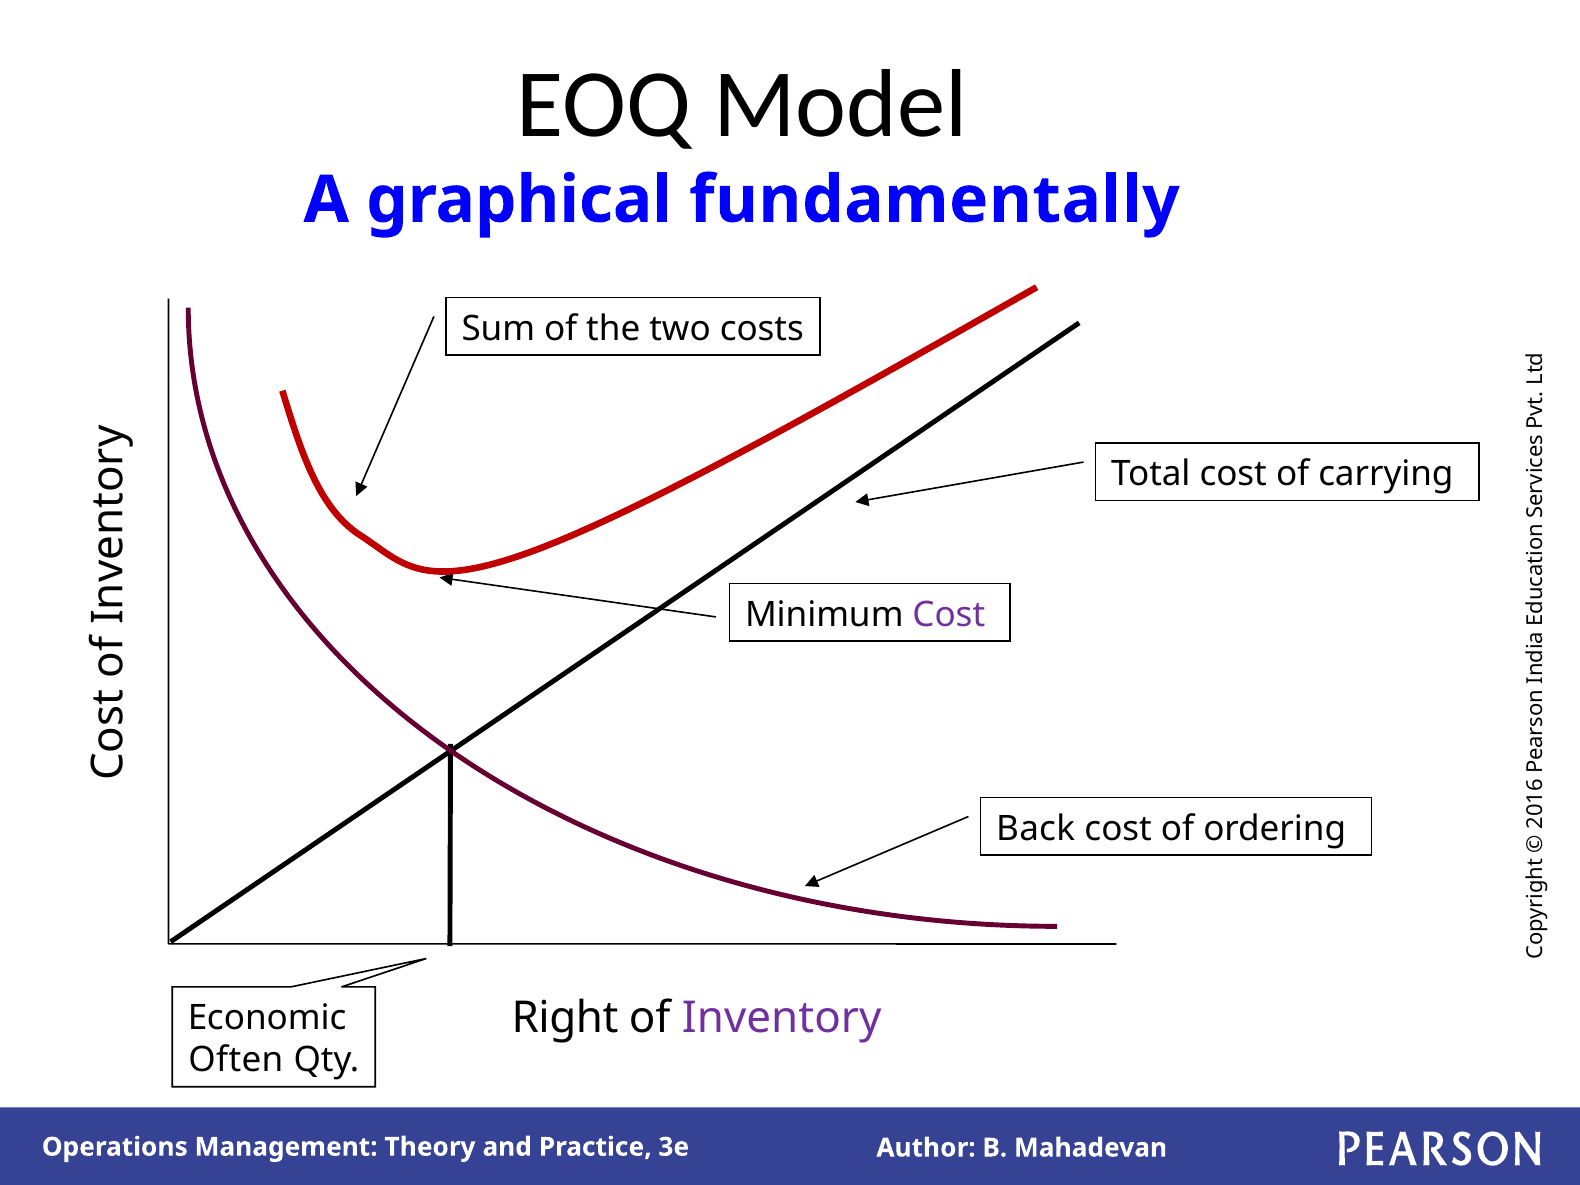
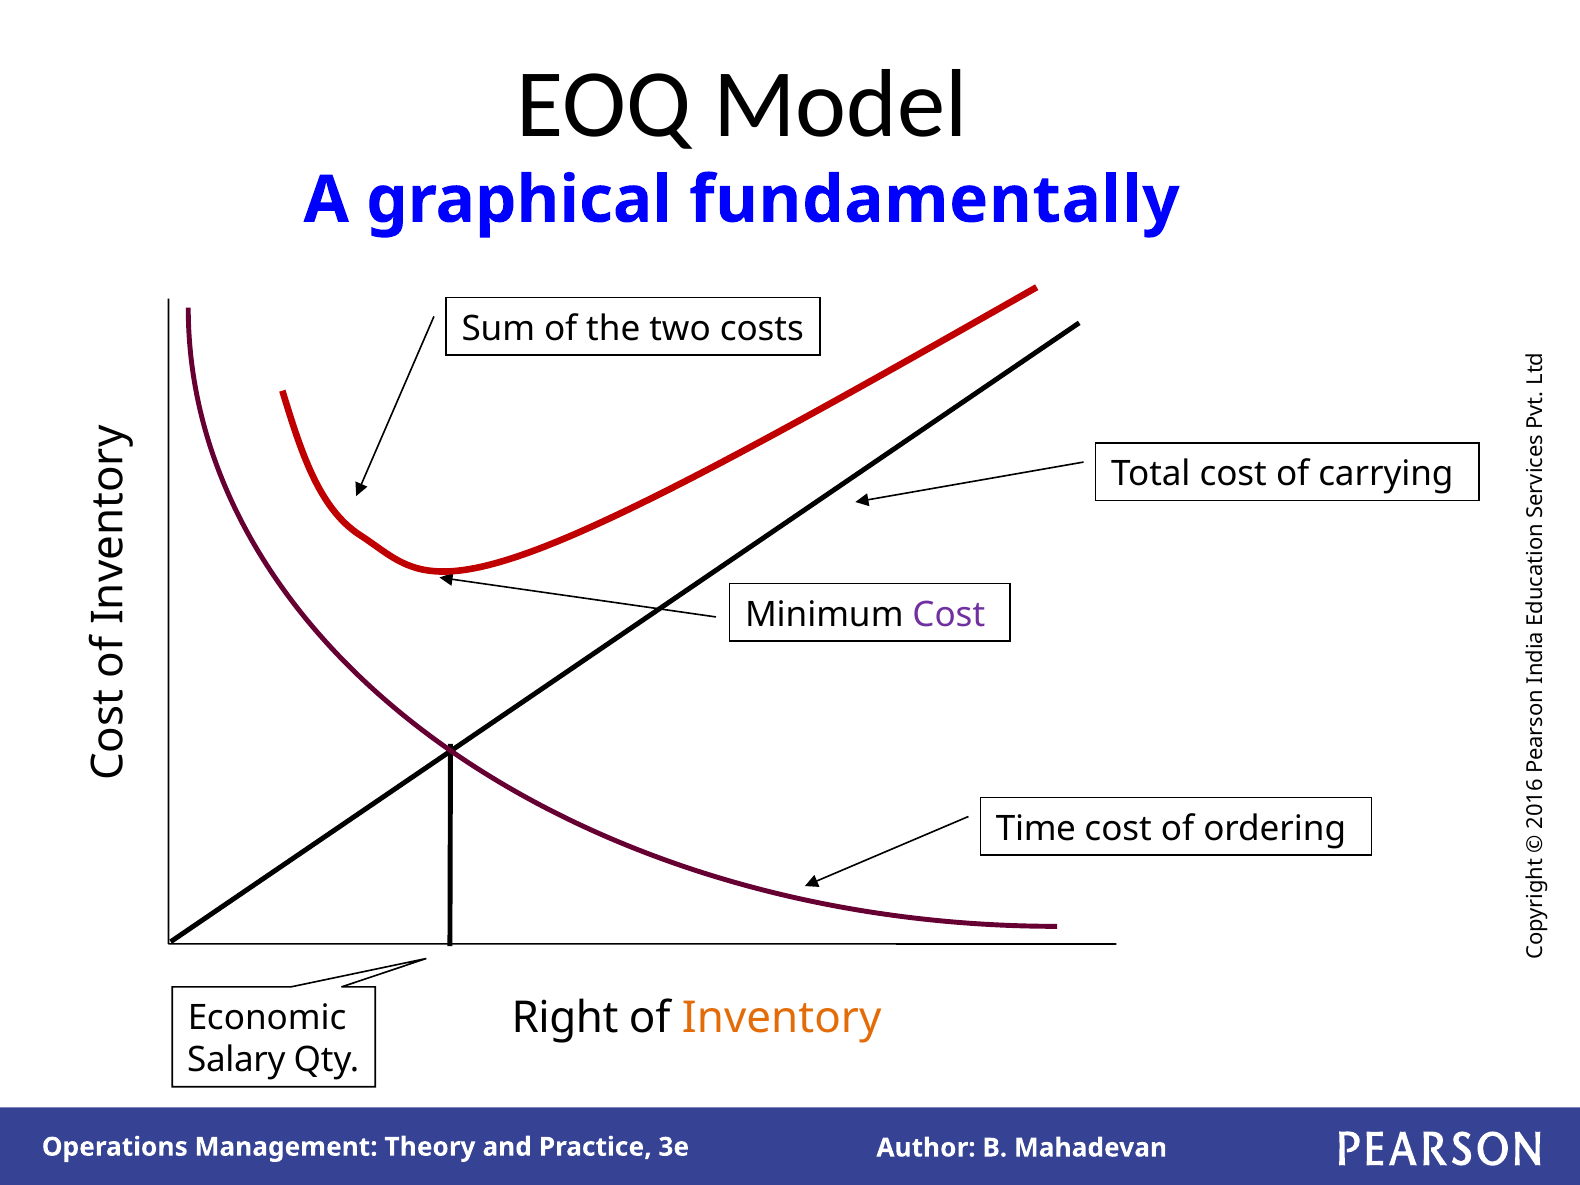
Back: Back -> Time
Inventory colour: purple -> orange
Often: Often -> Salary
